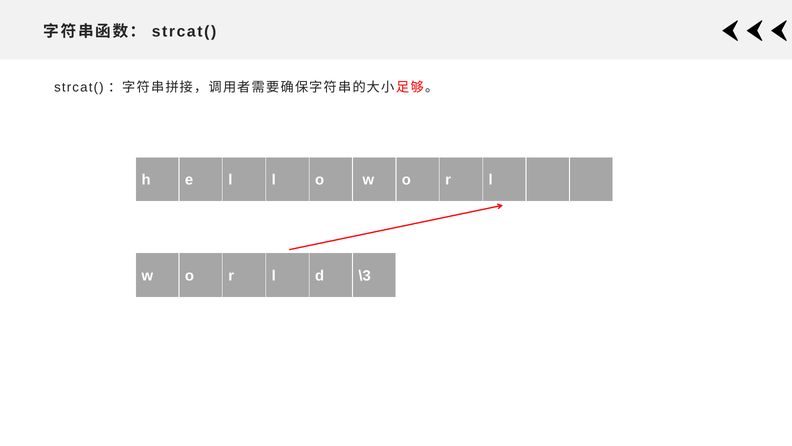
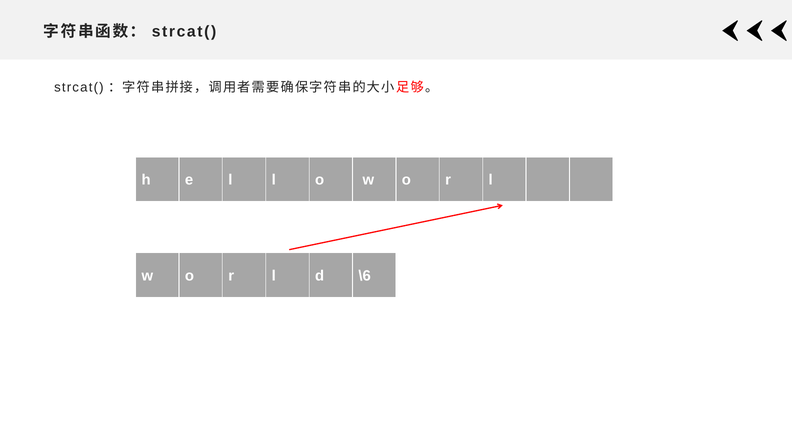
\3: \3 -> \6
